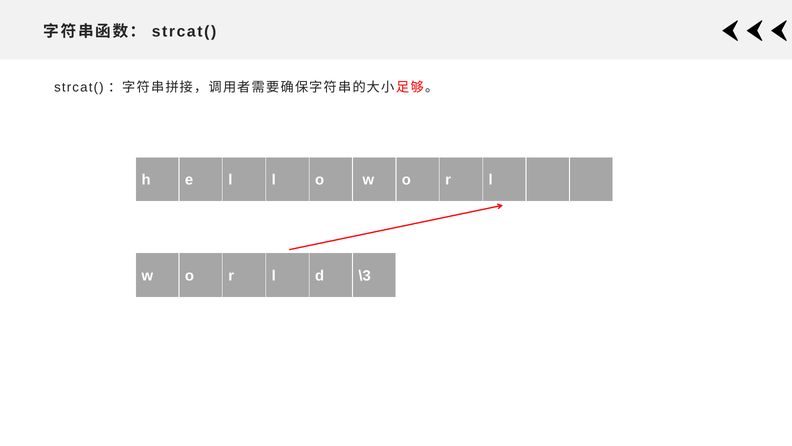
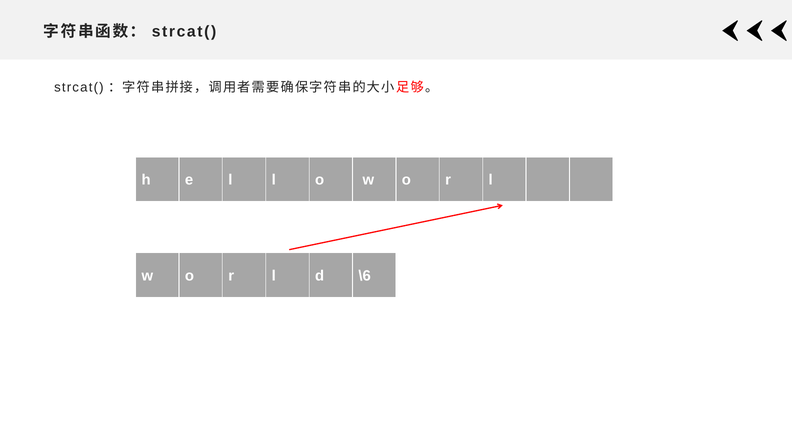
\3: \3 -> \6
